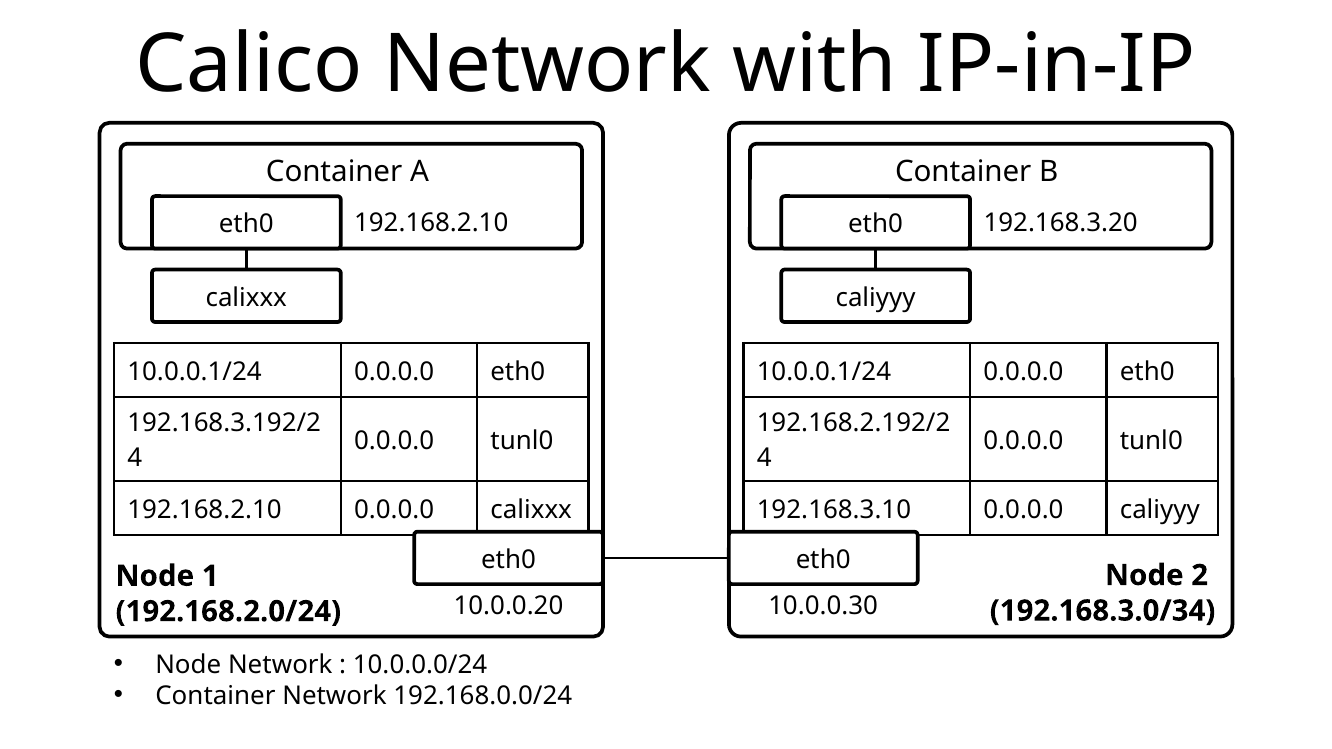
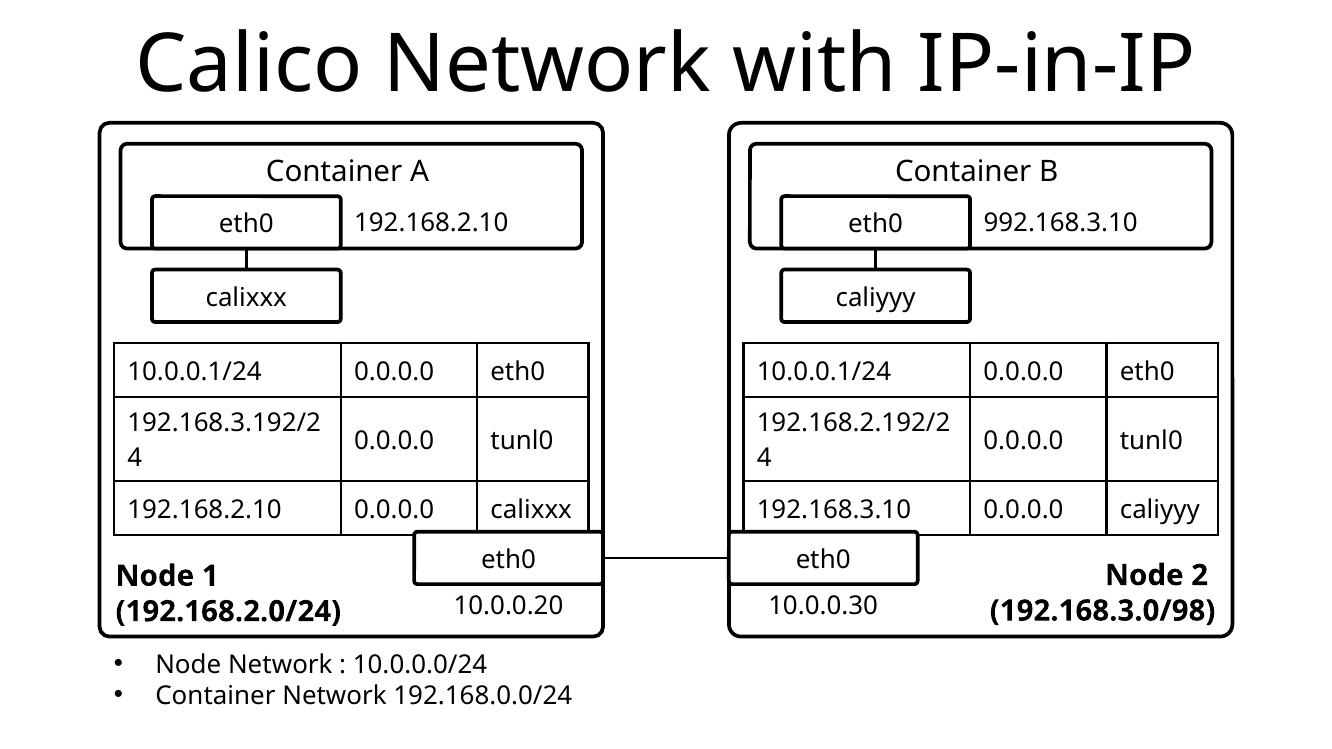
192.168.3.20: 192.168.3.20 -> 992.168.3.10
192.168.3.0/34: 192.168.3.0/34 -> 192.168.3.0/98
